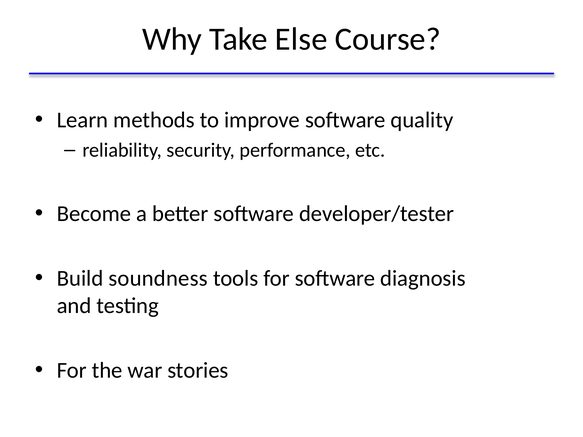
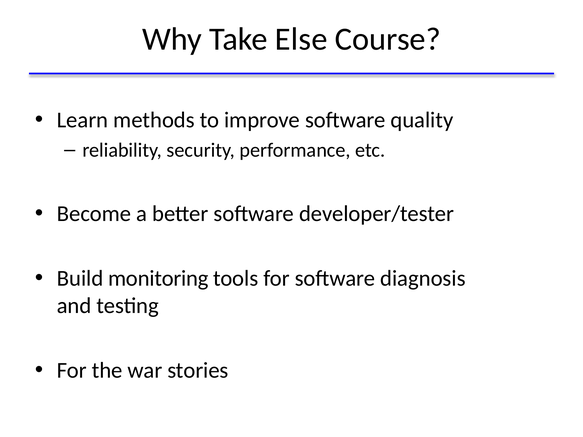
soundness: soundness -> monitoring
